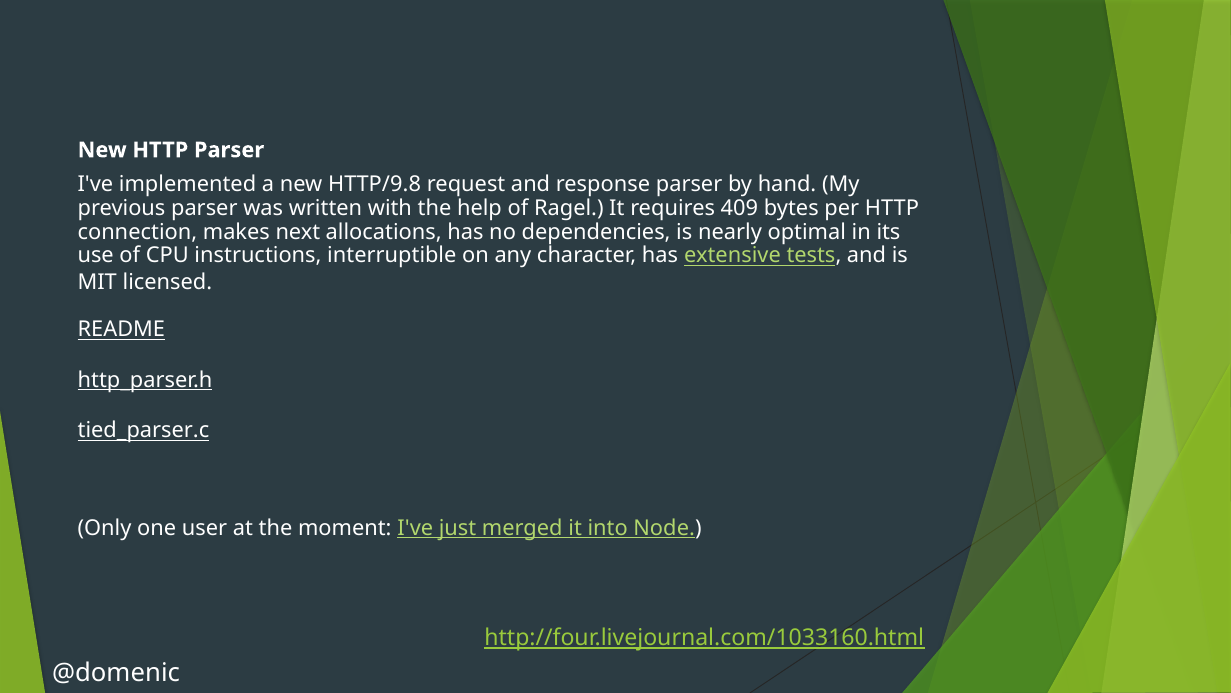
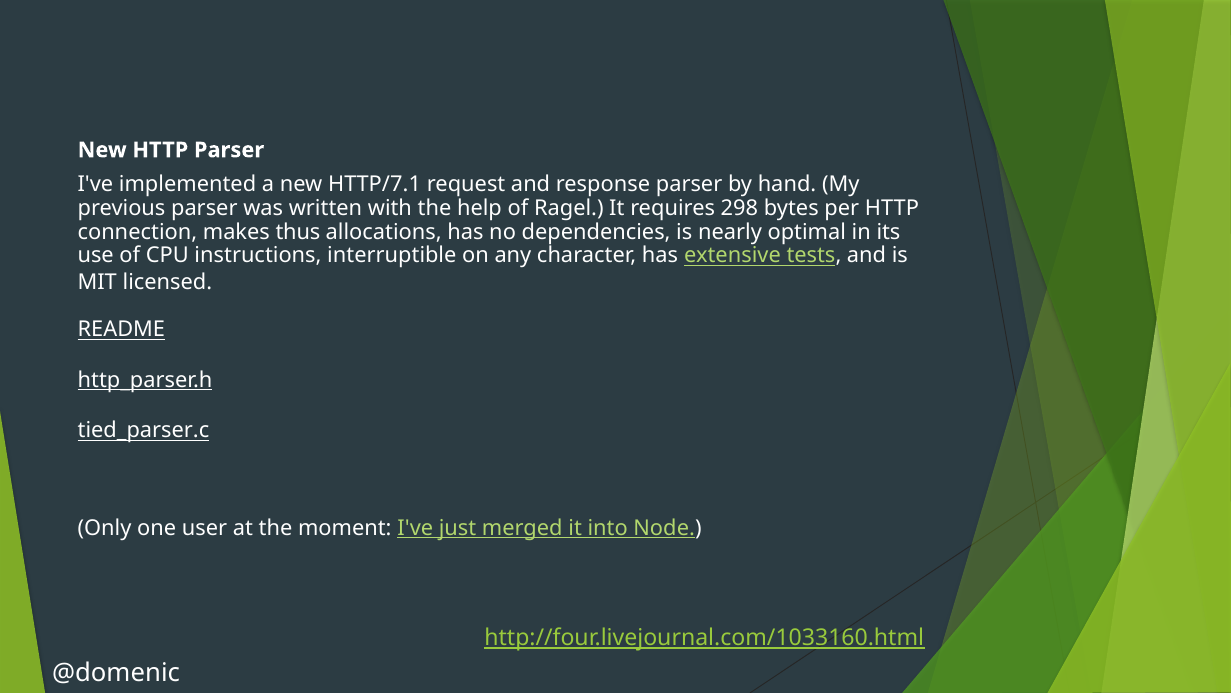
HTTP/9.8: HTTP/9.8 -> HTTP/7.1
409: 409 -> 298
next: next -> thus
